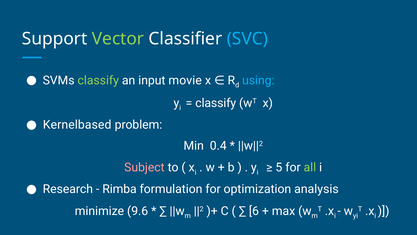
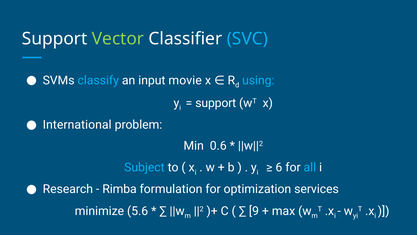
classify at (98, 80) colour: light green -> light blue
classify at (216, 103): classify -> support
Kernelbased: Kernelbased -> International
0.4: 0.4 -> 0.6
Subject colour: pink -> light blue
5: 5 -> 6
all colour: light green -> light blue
analysis: analysis -> services
9.6: 9.6 -> 5.6
6: 6 -> 9
